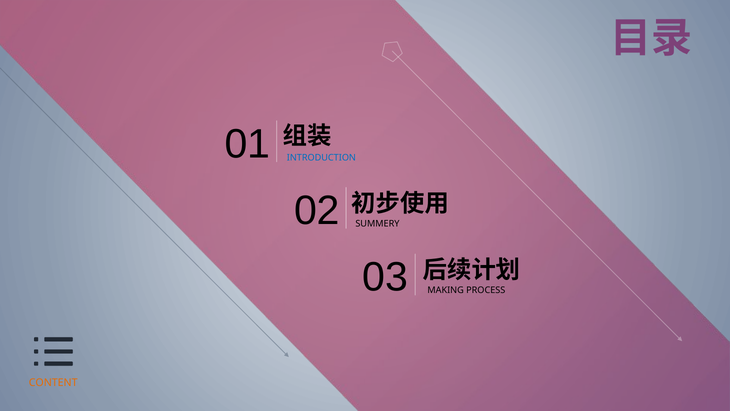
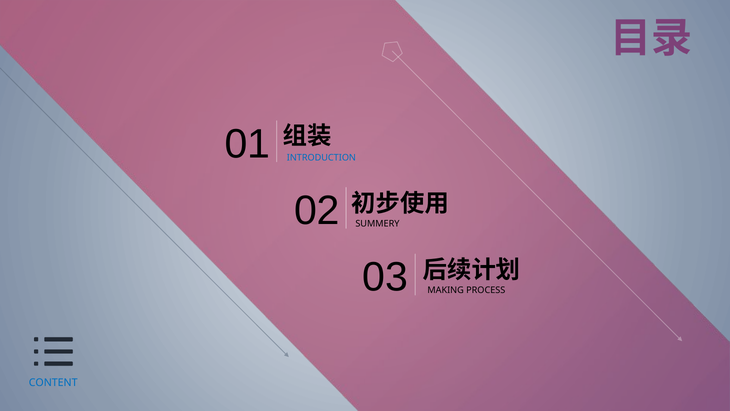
CONTENT colour: orange -> blue
